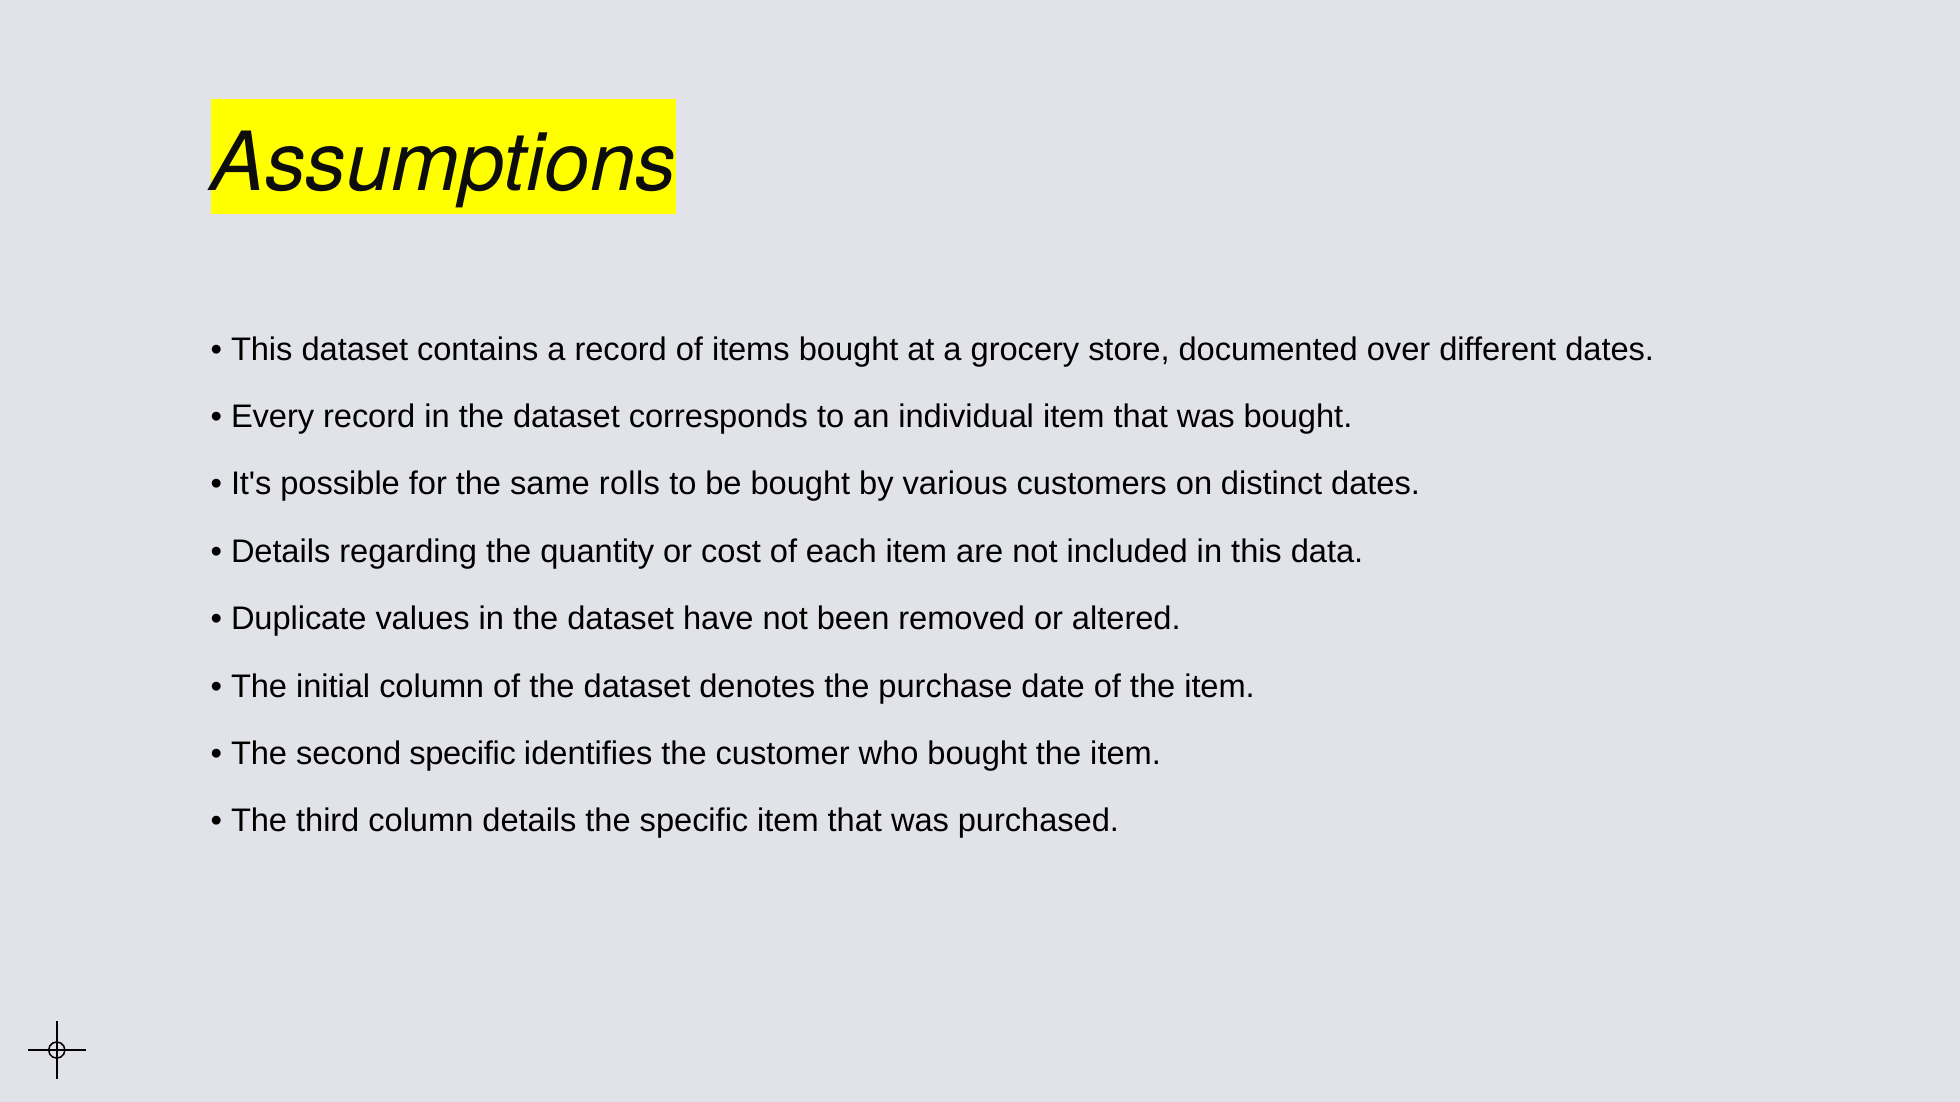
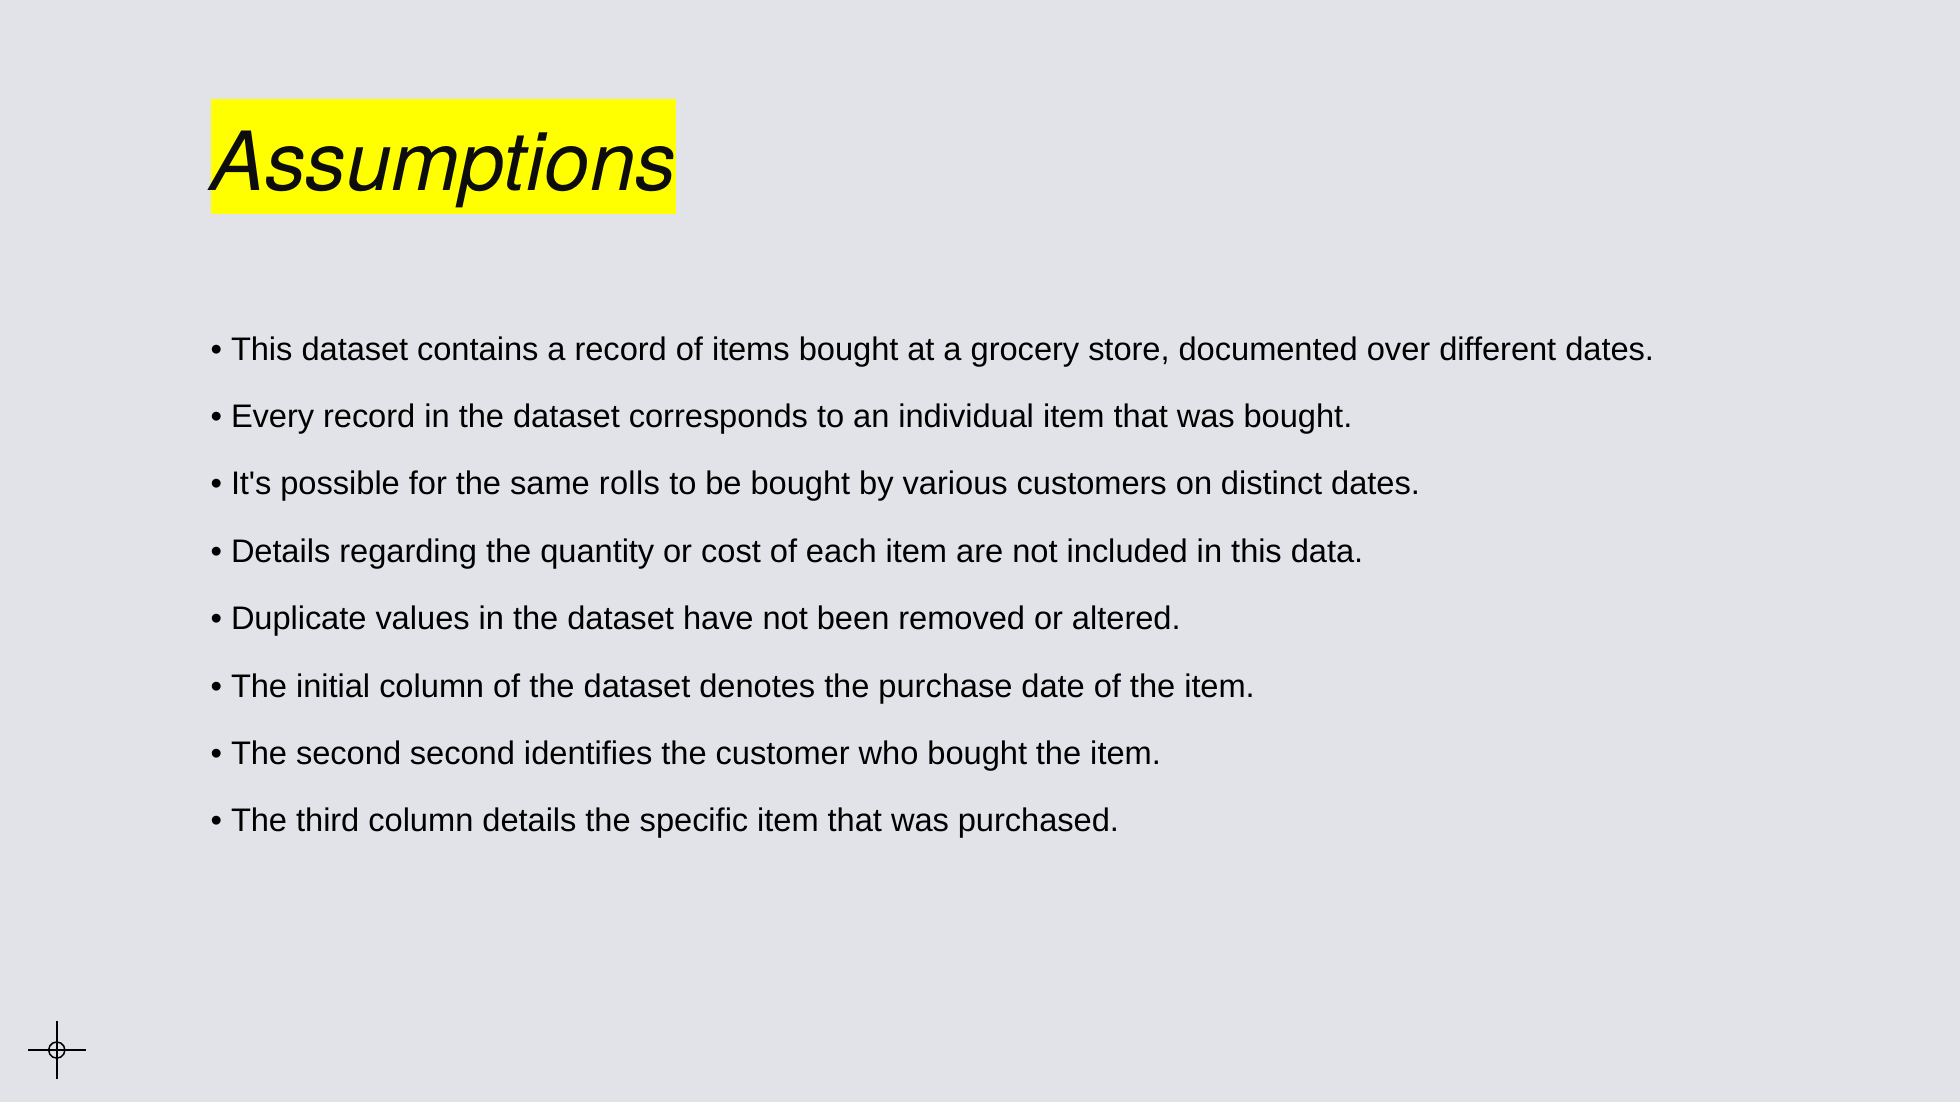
second specific: specific -> second
